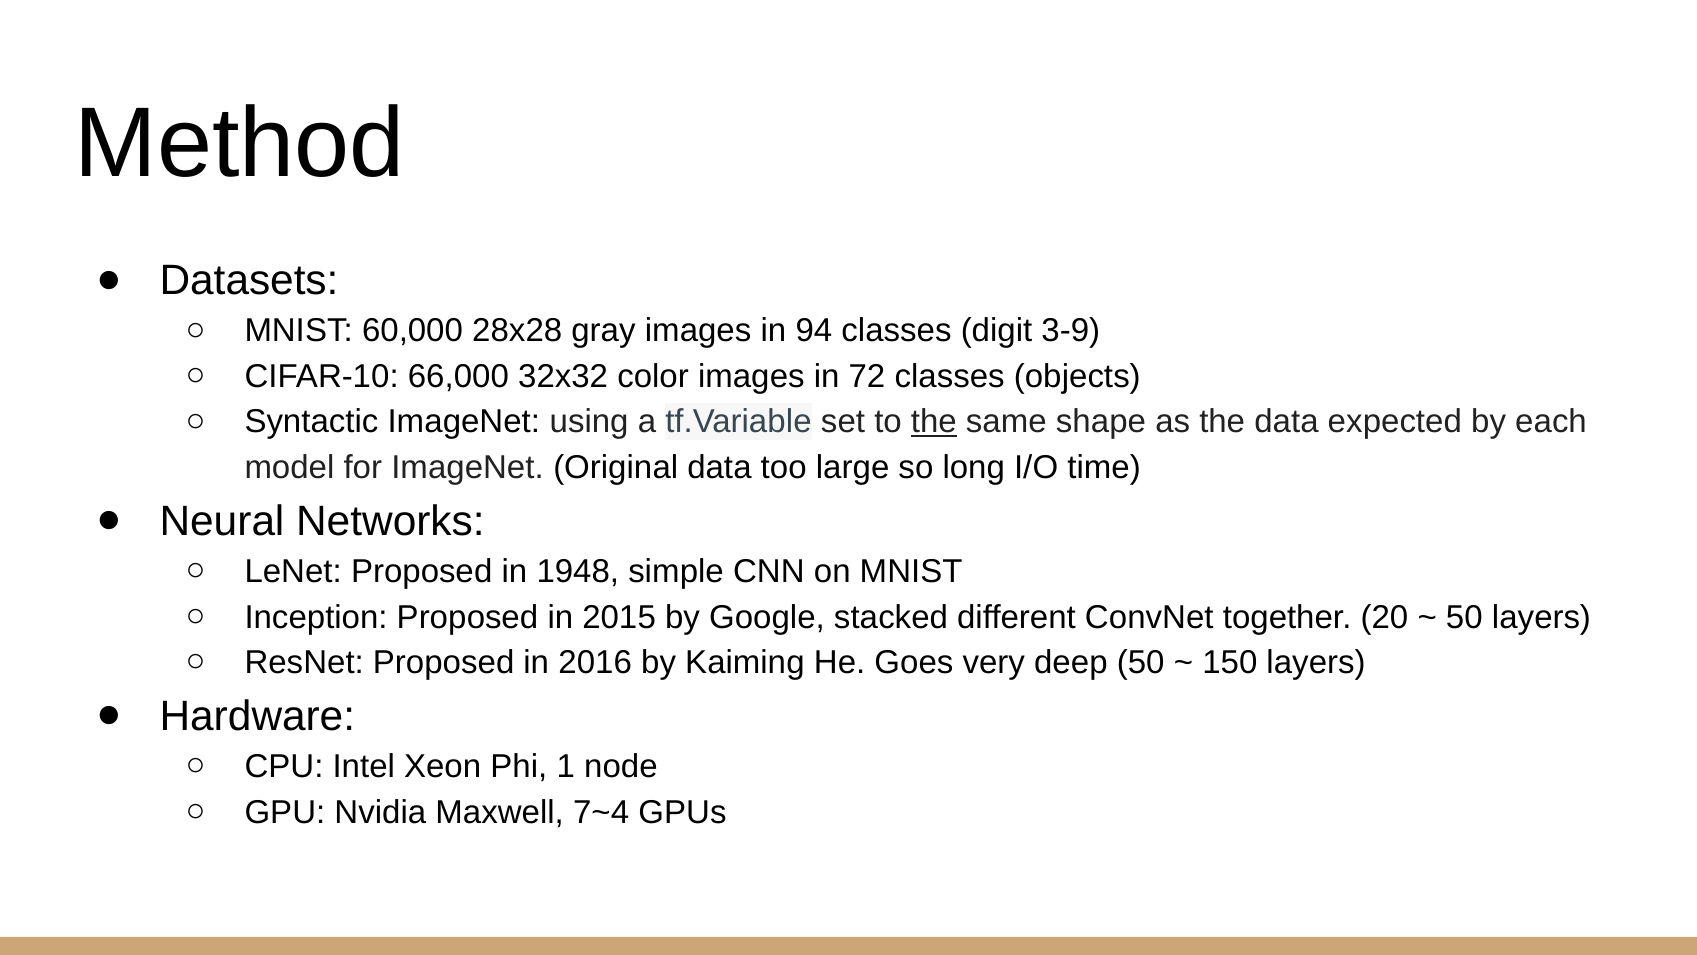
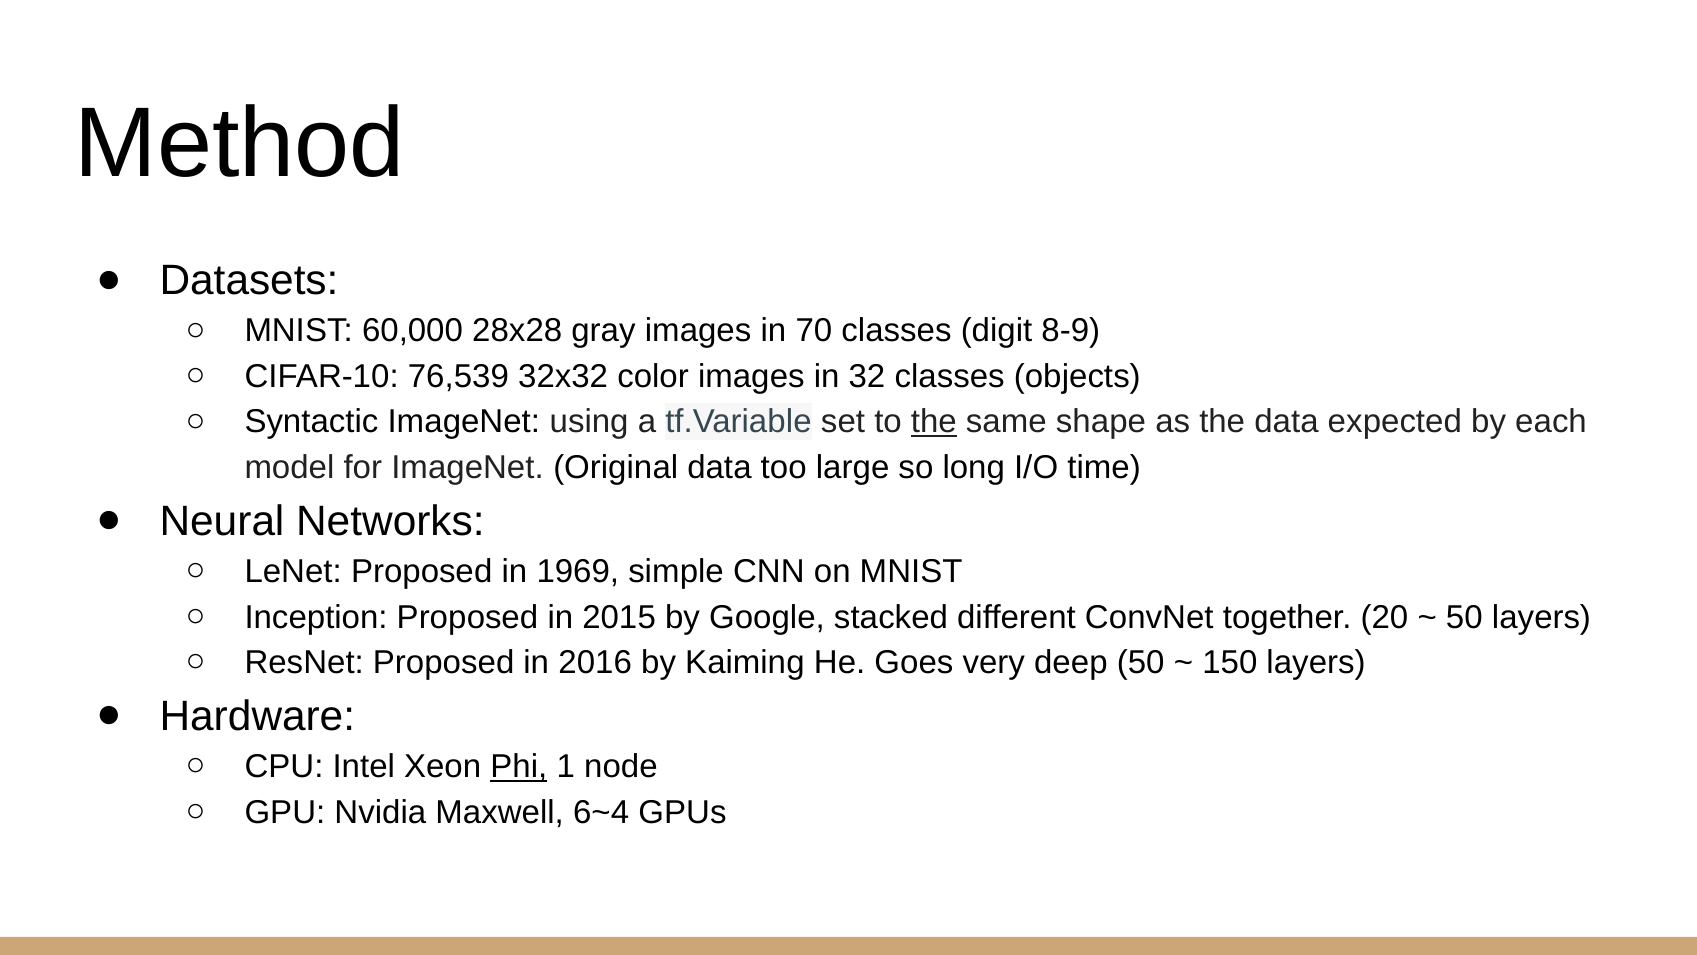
94: 94 -> 70
3-9: 3-9 -> 8-9
66,000: 66,000 -> 76,539
72: 72 -> 32
1948: 1948 -> 1969
Phi underline: none -> present
7~4: 7~4 -> 6~4
